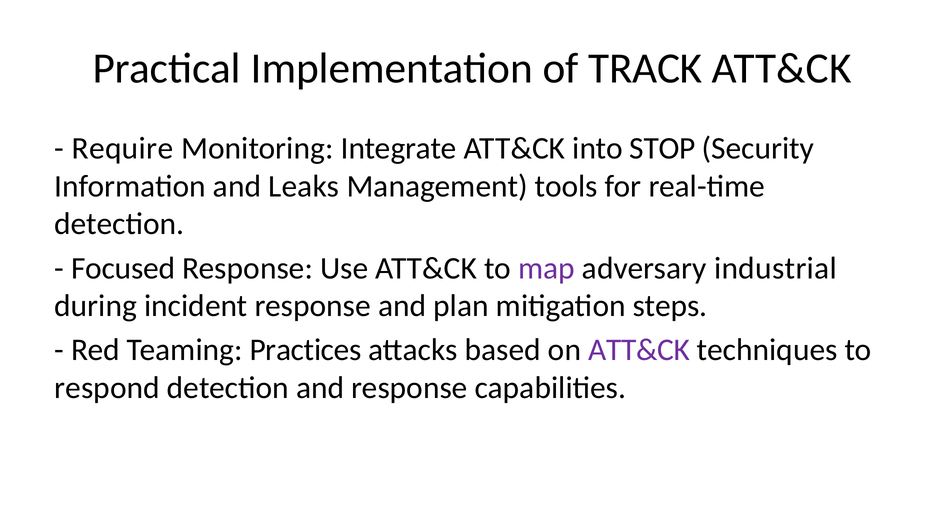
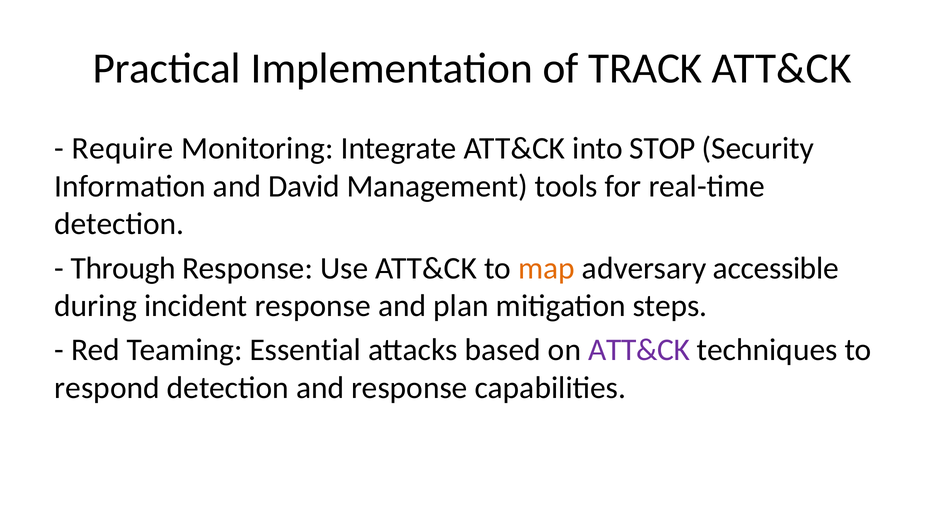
Leaks: Leaks -> David
Focused: Focused -> Through
map colour: purple -> orange
industrial: industrial -> accessible
Practices: Practices -> Essential
